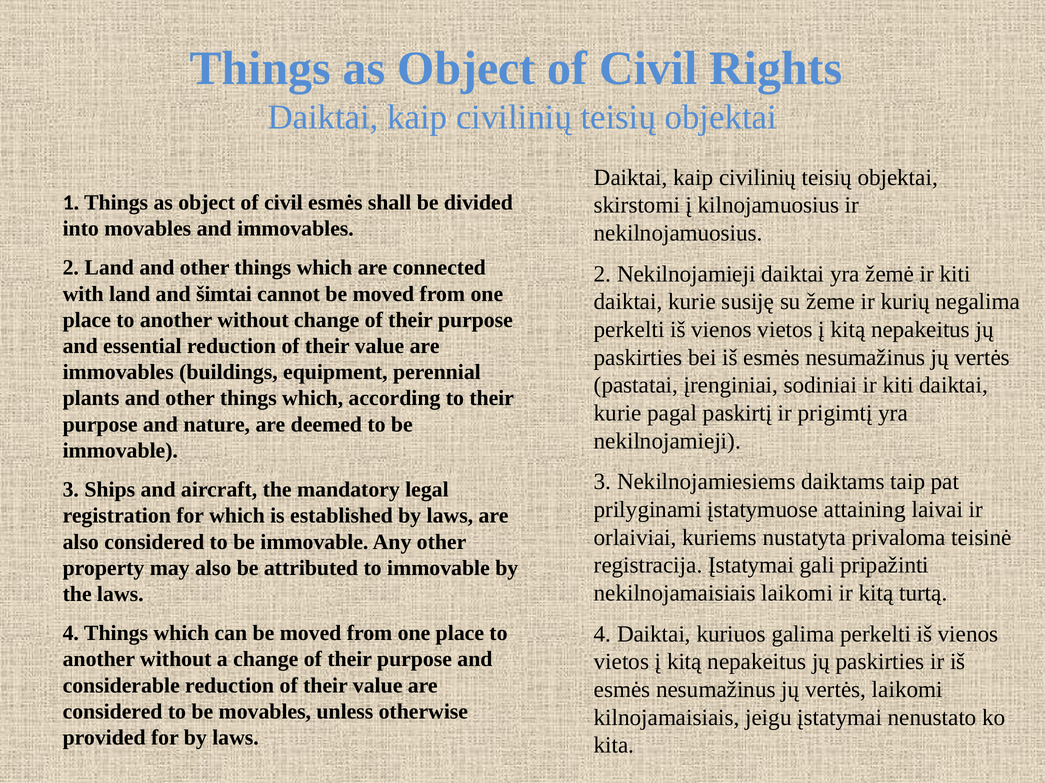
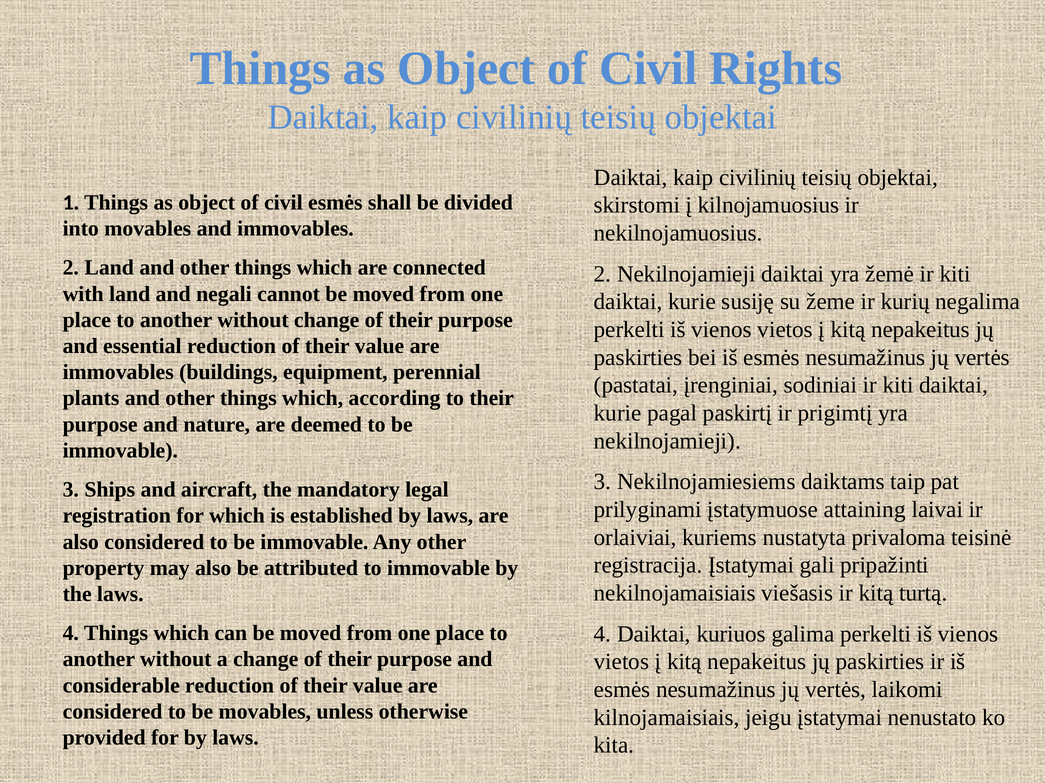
šimtai: šimtai -> negali
nekilnojamaisiais laikomi: laikomi -> viešasis
